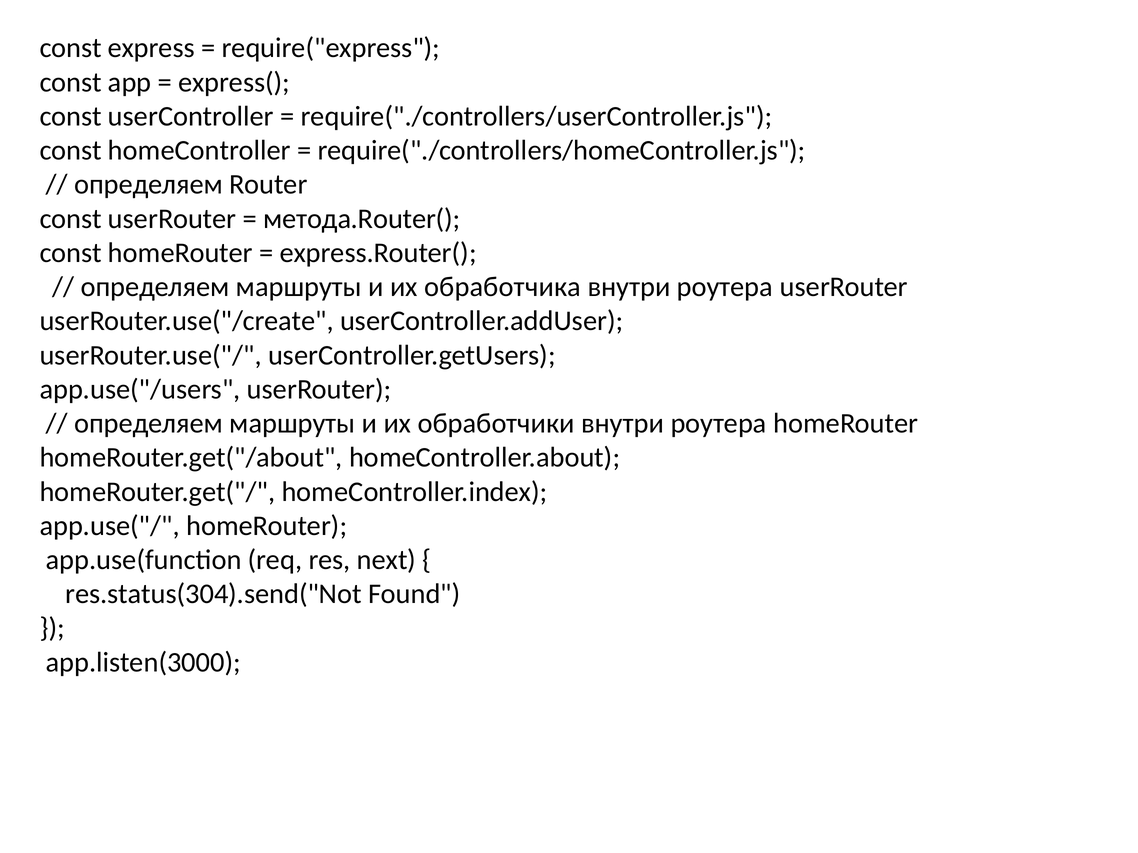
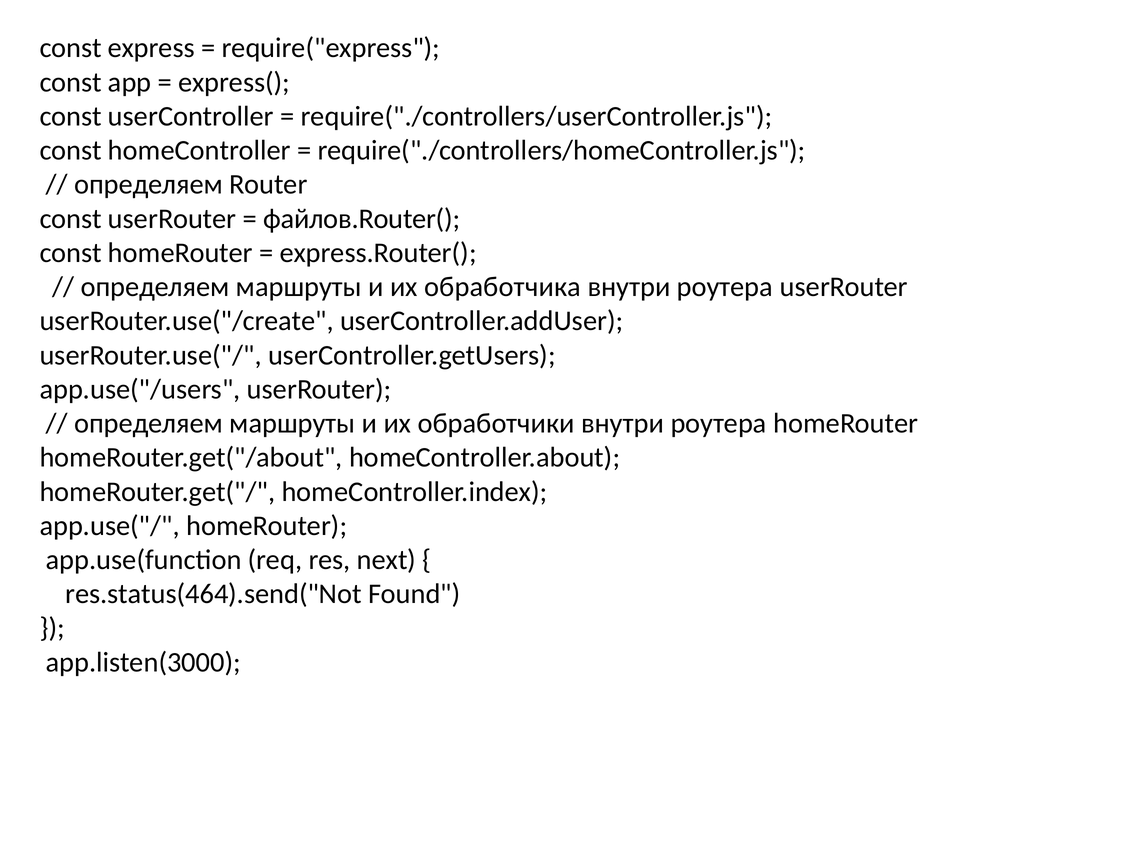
метода.Router(: метода.Router( -> файлов.Router(
res.status(304).send("Not: res.status(304).send("Not -> res.status(464).send("Not
